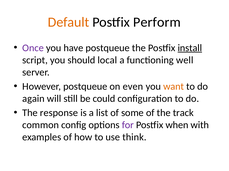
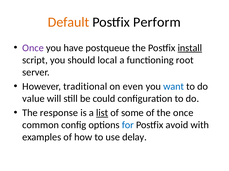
well: well -> root
However postqueue: postqueue -> traditional
want colour: orange -> blue
again: again -> value
list underline: none -> present
the track: track -> once
for colour: purple -> blue
when: when -> avoid
think: think -> delay
